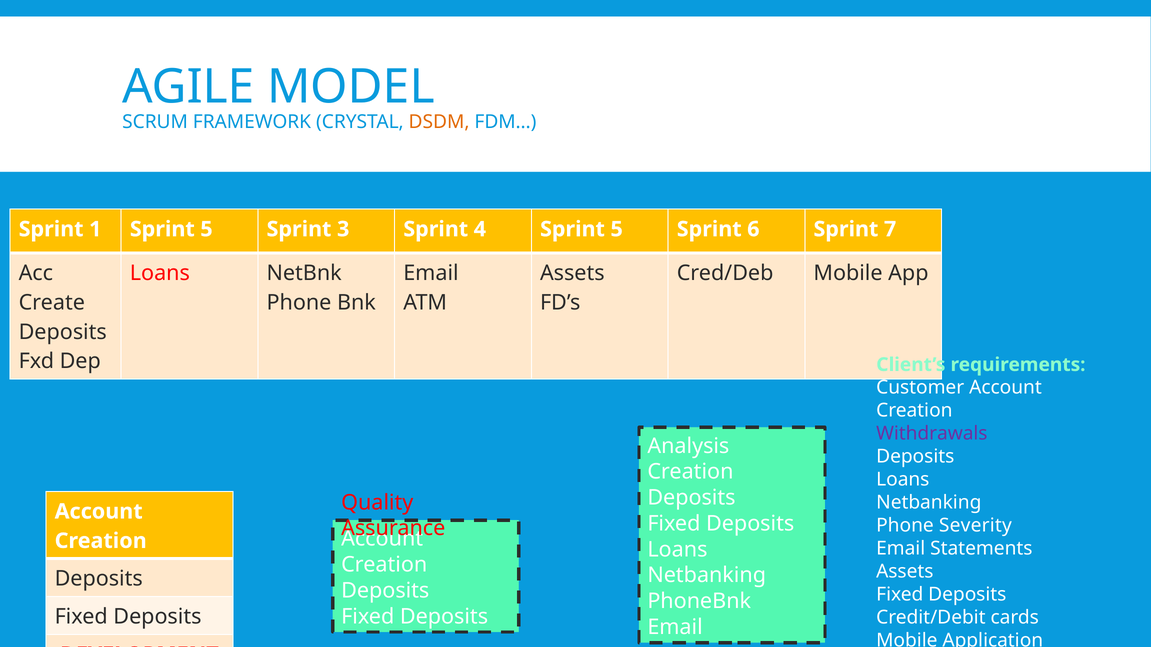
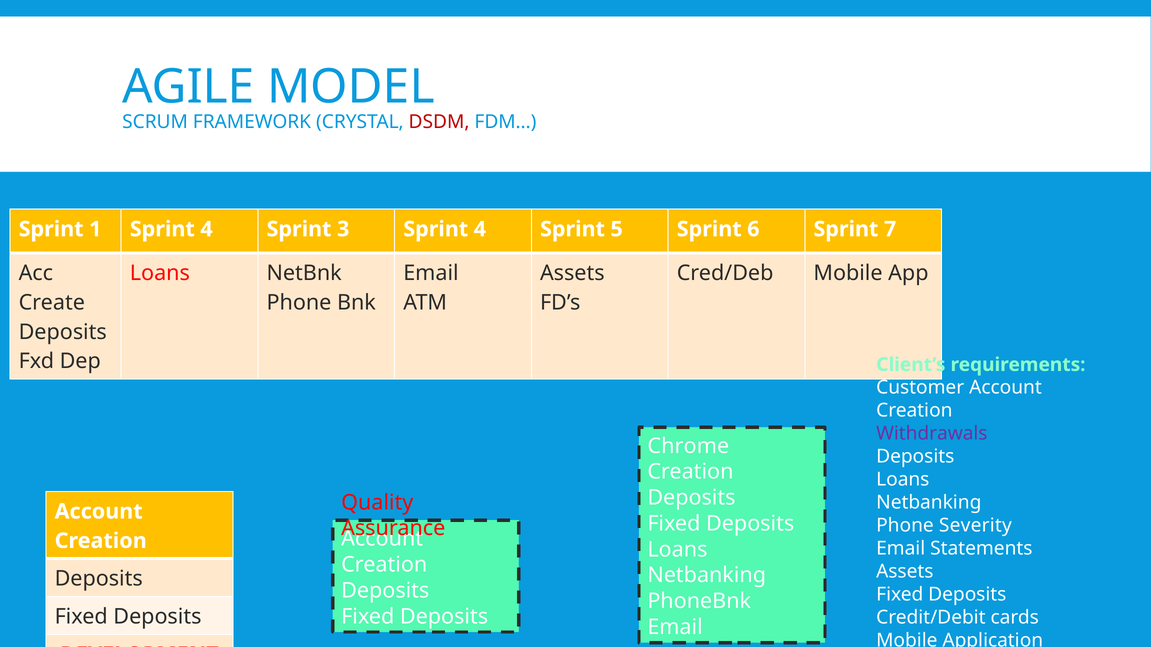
DSDM colour: orange -> red
1 Sprint 5: 5 -> 4
Analysis: Analysis -> Chrome
